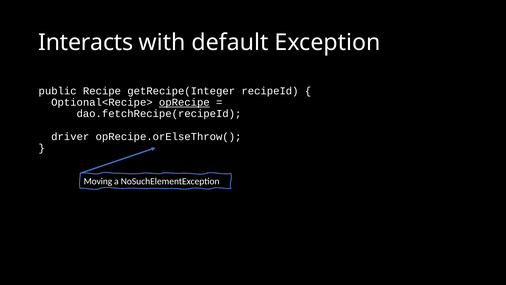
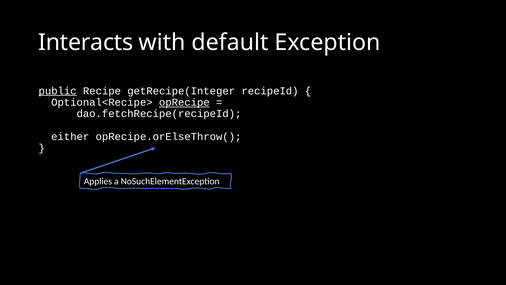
public underline: none -> present
driver: driver -> either
Moving: Moving -> Applies
